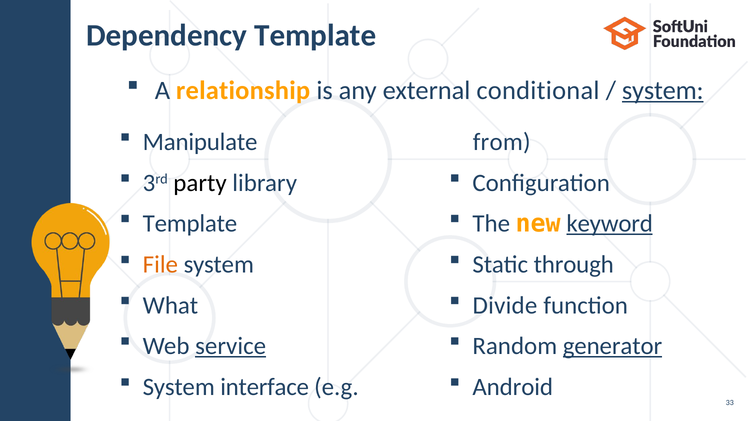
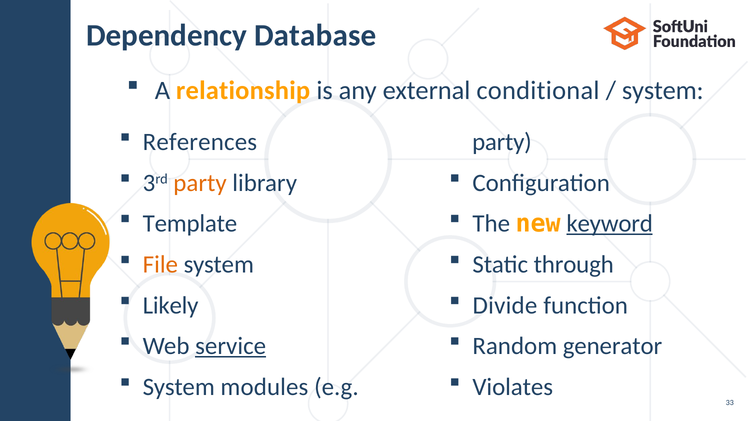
Dependency Template: Template -> Database
system at (663, 90) underline: present -> none
Manipulate: Manipulate -> References
from at (502, 142): from -> party
party at (200, 183) colour: black -> orange
What: What -> Likely
generator underline: present -> none
interface: interface -> modules
Android: Android -> Violates
